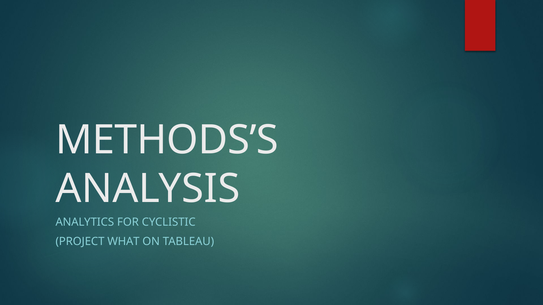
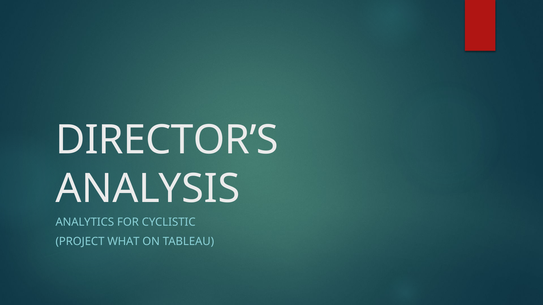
METHODS’S: METHODS’S -> DIRECTOR’S
